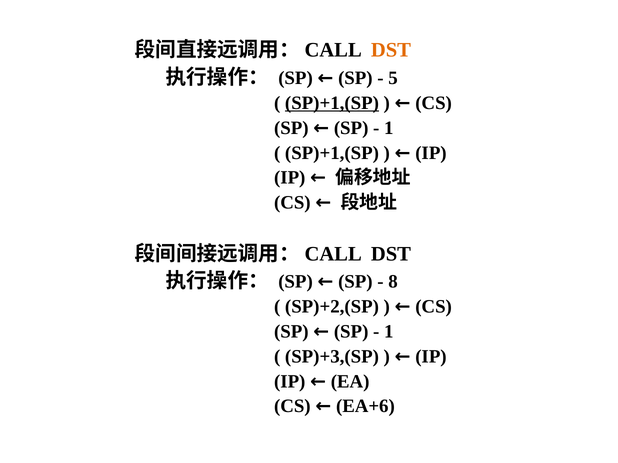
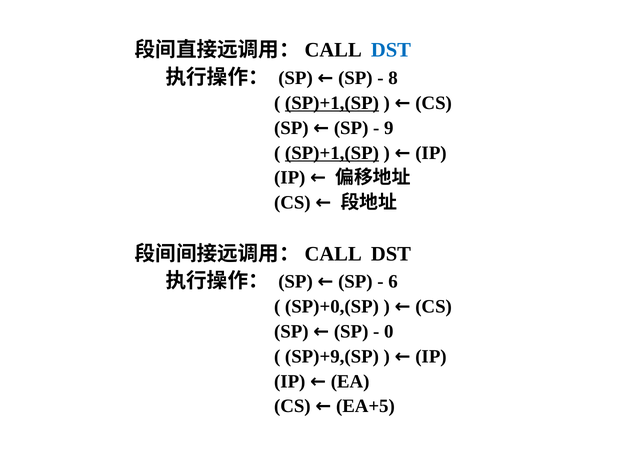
DST at (391, 50) colour: orange -> blue
5: 5 -> 8
1 at (389, 128): 1 -> 9
SP)+1,(SP at (332, 153) underline: none -> present
8: 8 -> 6
SP)+2,(SP: SP)+2,(SP -> SP)+0,(SP
1 at (389, 332): 1 -> 0
SP)+3,(SP: SP)+3,(SP -> SP)+9,(SP
EA+6: EA+6 -> EA+5
